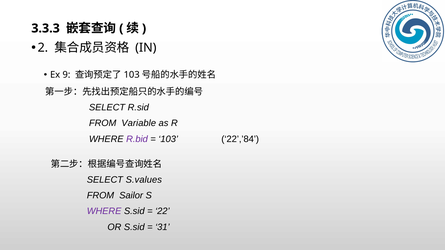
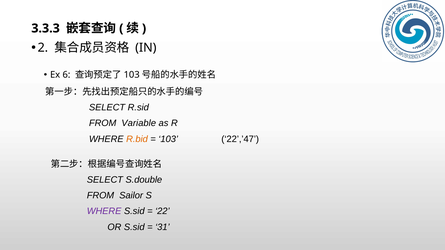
9: 9 -> 6
R.bid colour: purple -> orange
22’,’84: 22’,’84 -> 22’,’47
S.values: S.values -> S.double
